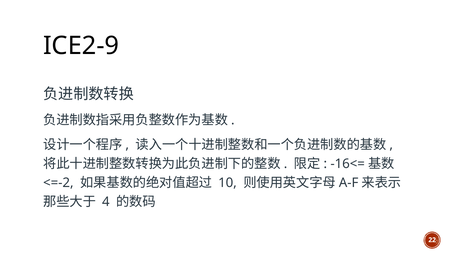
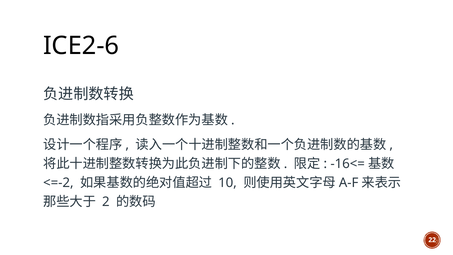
ICE2-9: ICE2-9 -> ICE2-6
4: 4 -> 2
